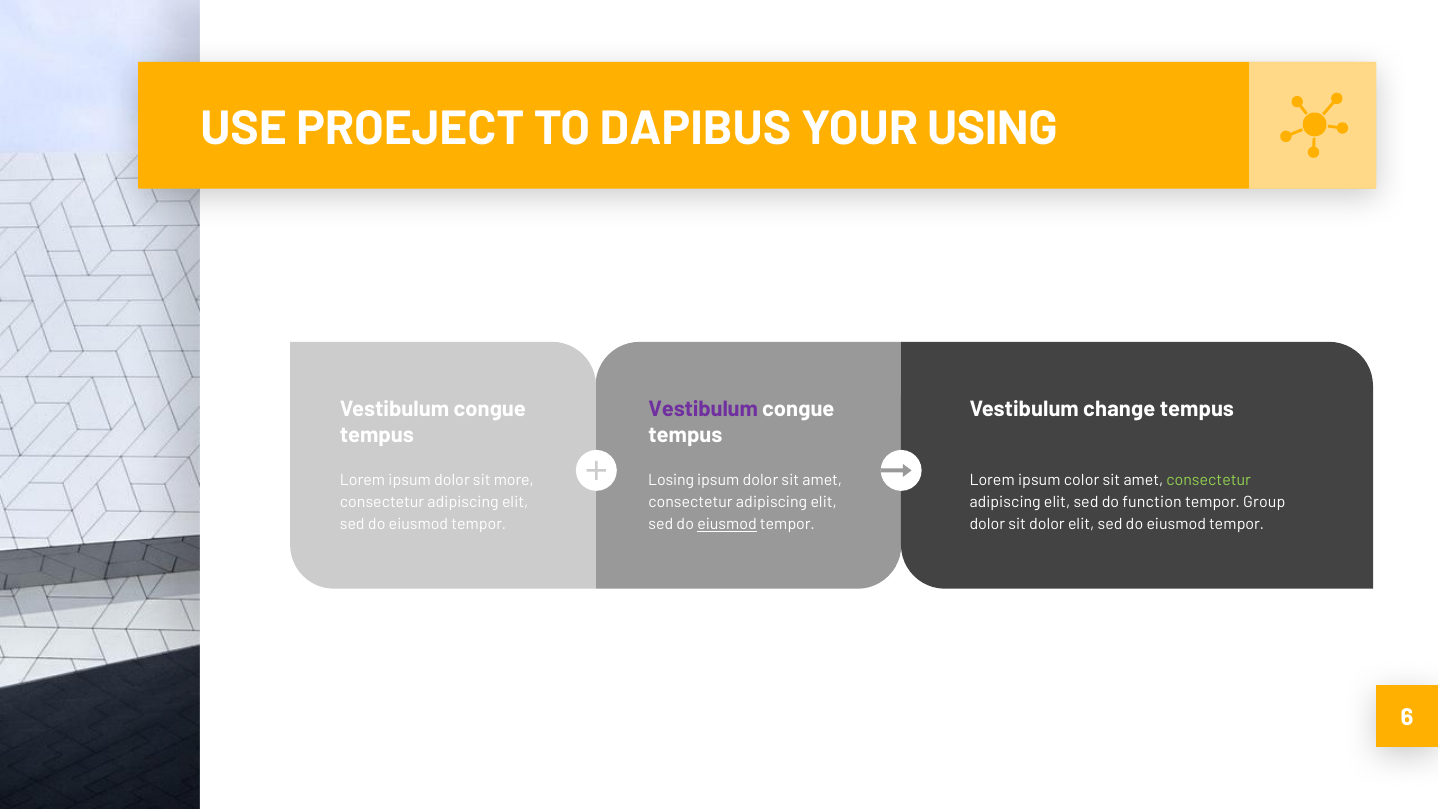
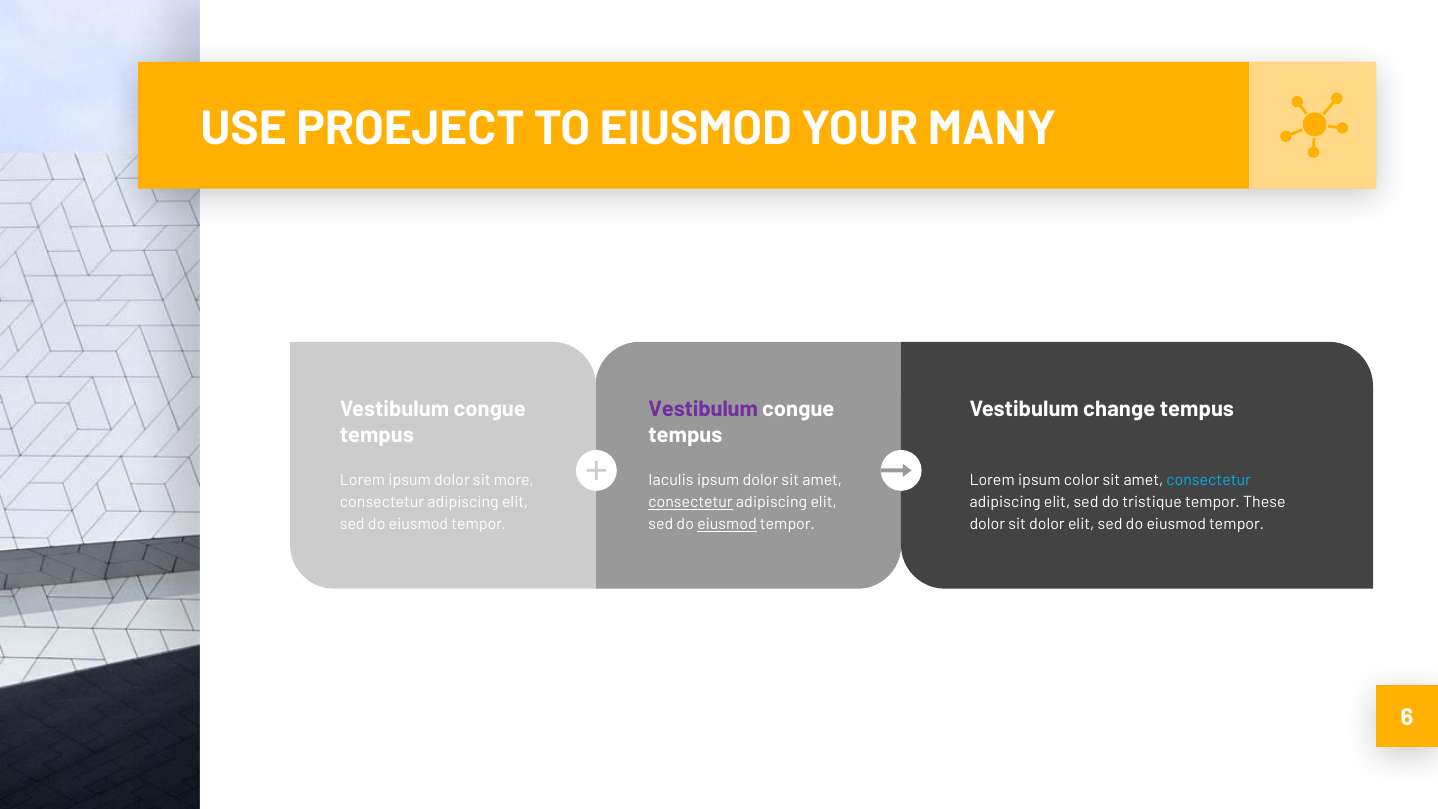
TO DAPIBUS: DAPIBUS -> EIUSMOD
USING: USING -> MANY
Losing: Losing -> Iaculis
consectetur at (1209, 480) colour: light green -> light blue
consectetur at (691, 502) underline: none -> present
function: function -> tristique
Group: Group -> These
